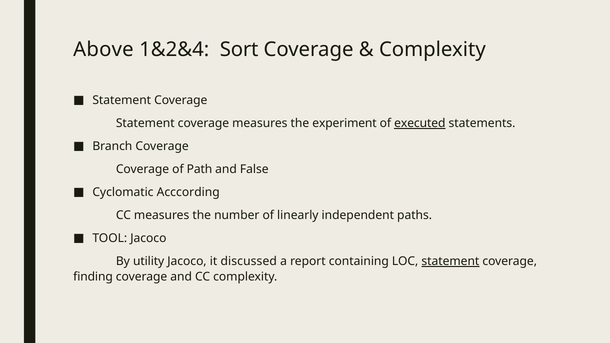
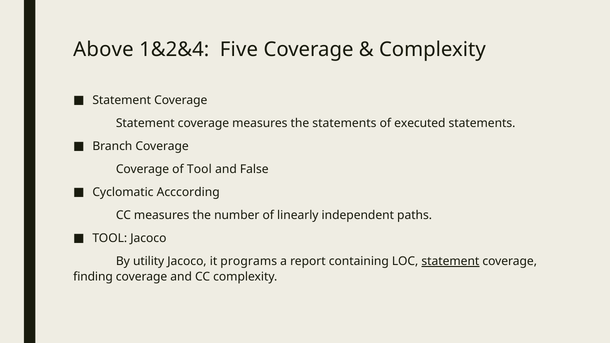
Sort: Sort -> Five
the experiment: experiment -> statements
executed underline: present -> none
of Path: Path -> Tool
discussed: discussed -> programs
